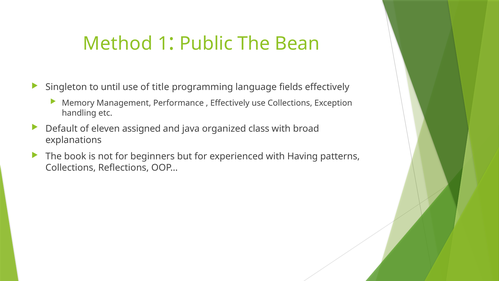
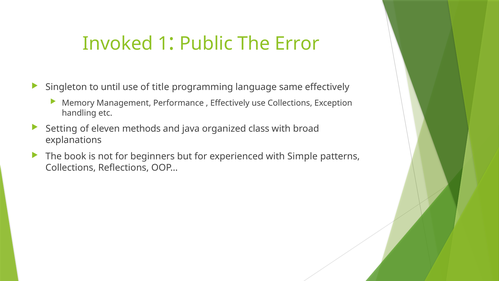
Method: Method -> Invoked
Bean: Bean -> Error
fields: fields -> same
Default: Default -> Setting
assigned: assigned -> methods
Having: Having -> Simple
